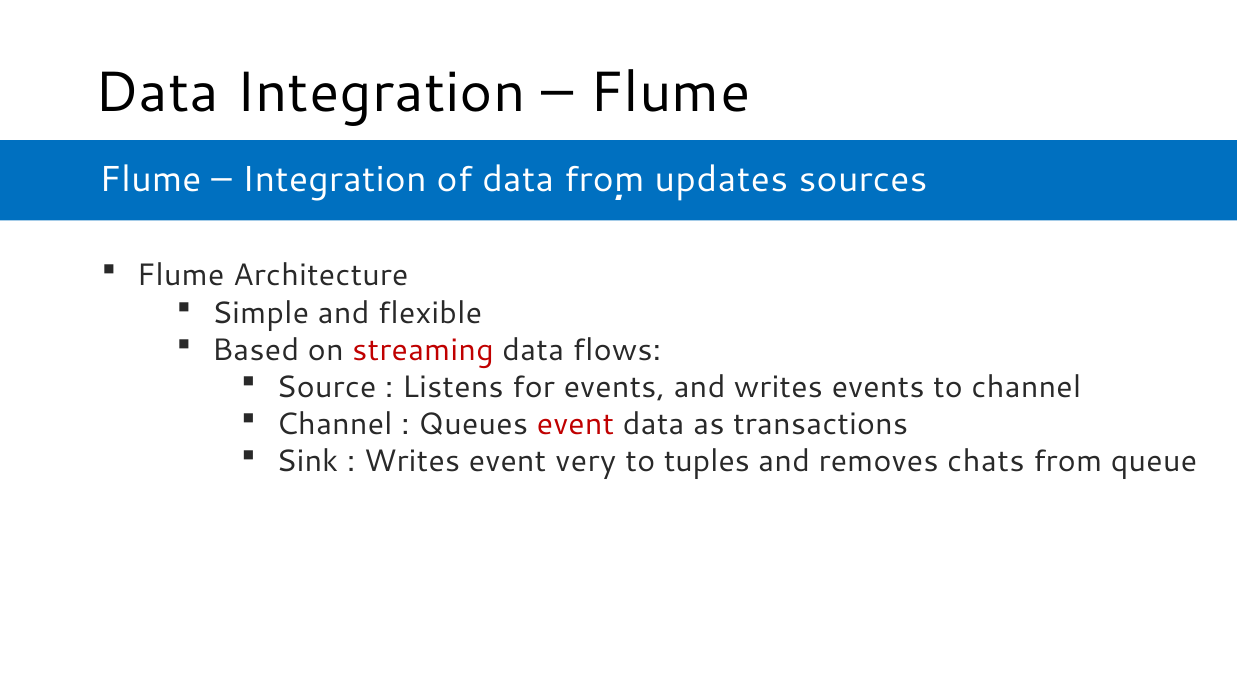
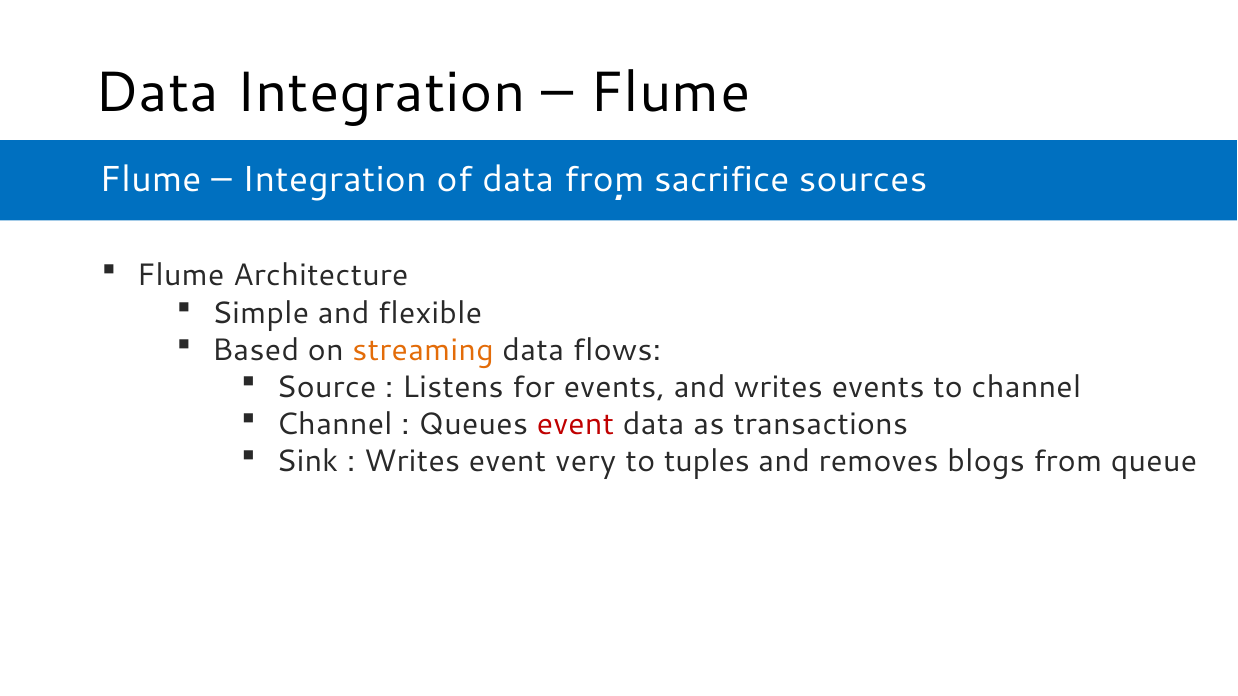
updates: updates -> sacrifice
streaming colour: red -> orange
chats: chats -> blogs
